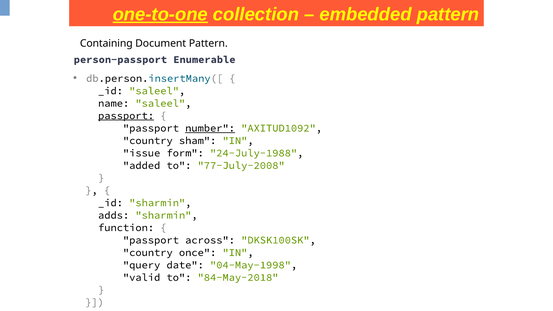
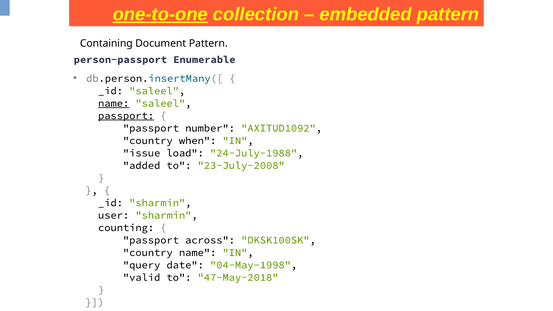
name at (114, 103) underline: none -> present
number underline: present -> none
sham: sham -> when
form: form -> load
77-July-2008: 77-July-2008 -> 23-July-2008
adds: adds -> user
function: function -> counting
country once: once -> name
84-May-2018: 84-May-2018 -> 47-May-2018
